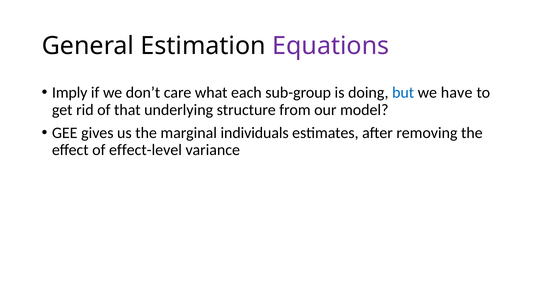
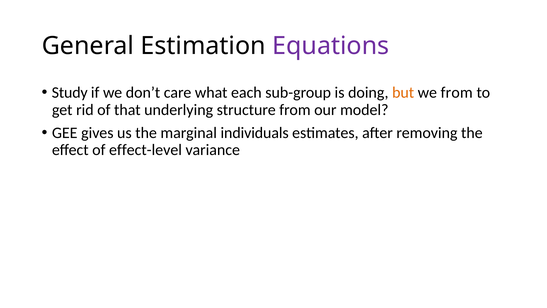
Imply: Imply -> Study
but colour: blue -> orange
we have: have -> from
